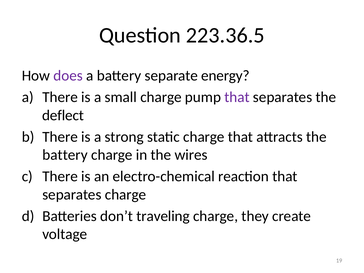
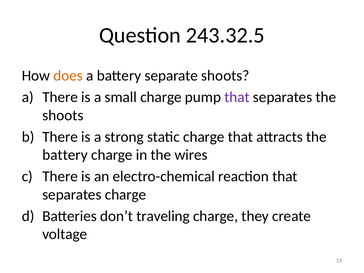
223.36.5: 223.36.5 -> 243.32.5
does colour: purple -> orange
separate energy: energy -> shoots
deflect at (63, 115): deflect -> shoots
